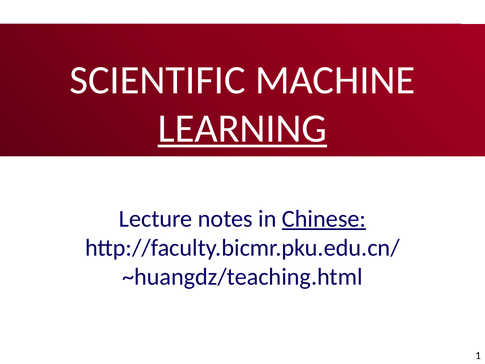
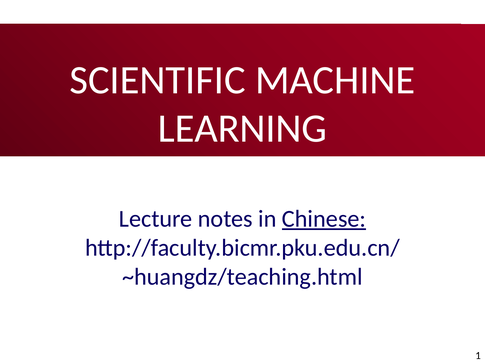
LEARNING underline: present -> none
